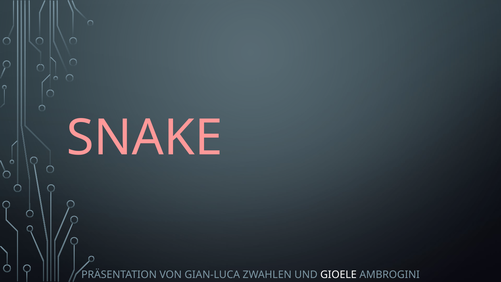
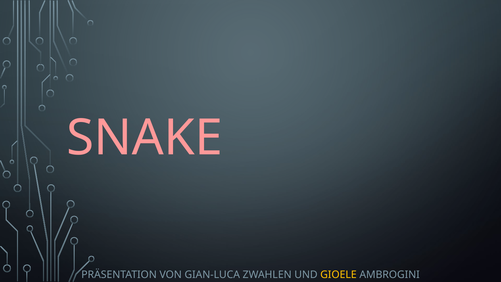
GIOELE colour: white -> yellow
